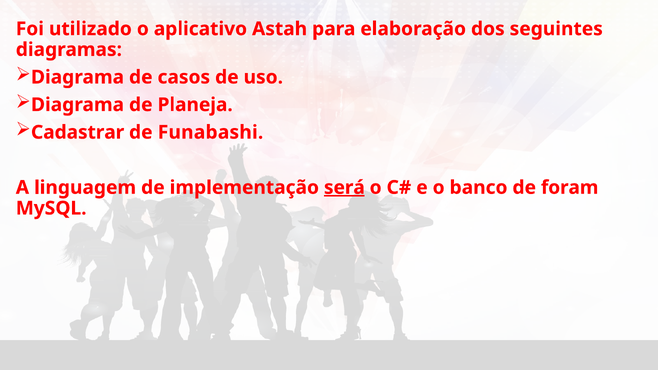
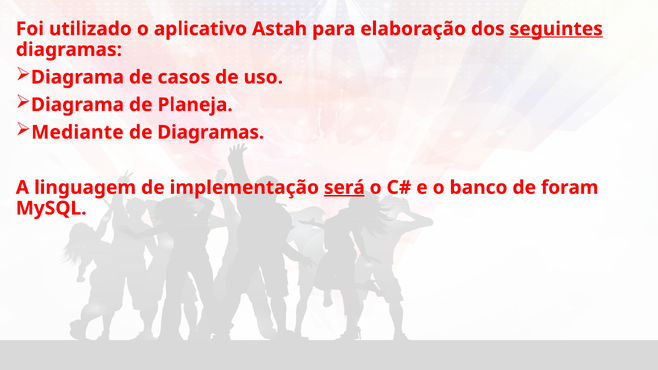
seguintes underline: none -> present
Cadastrar: Cadastrar -> Mediante
de Funabashi: Funabashi -> Diagramas
